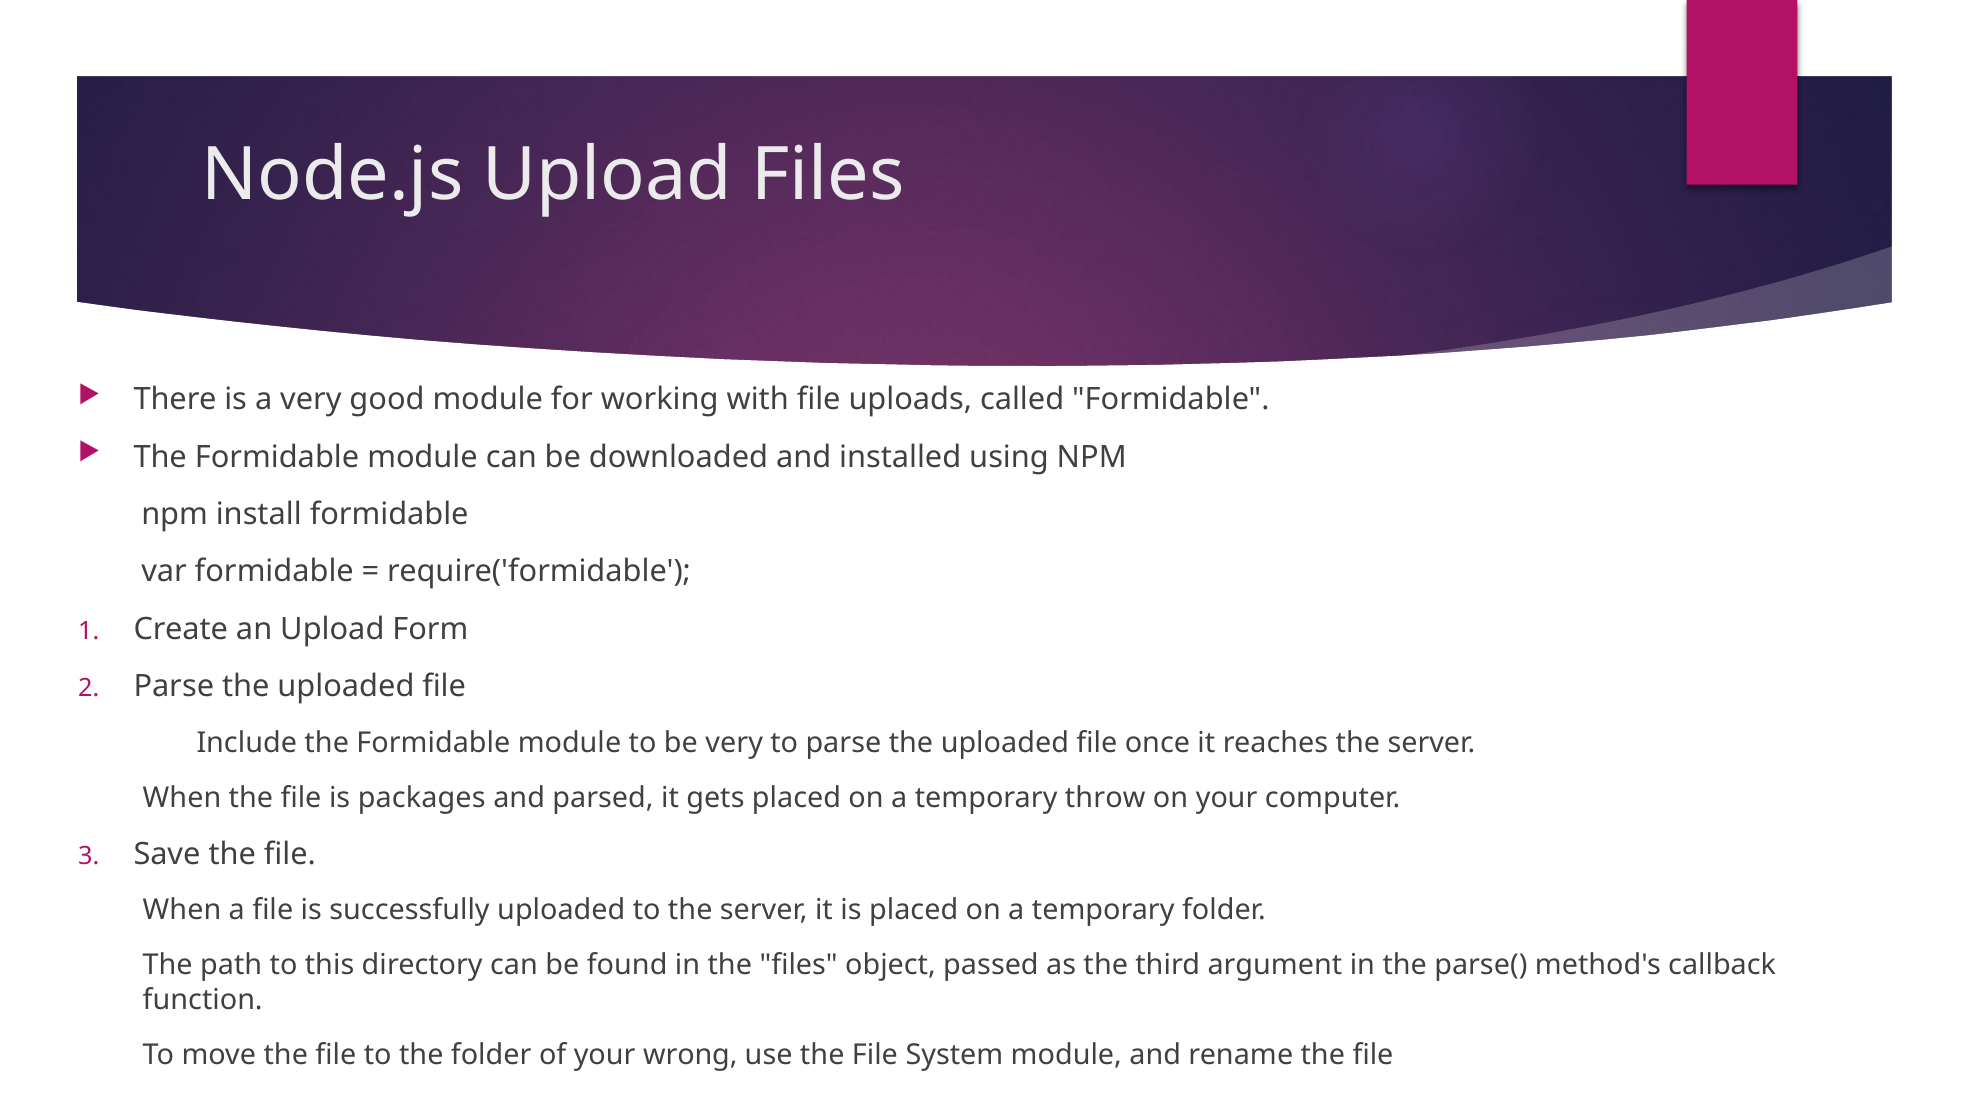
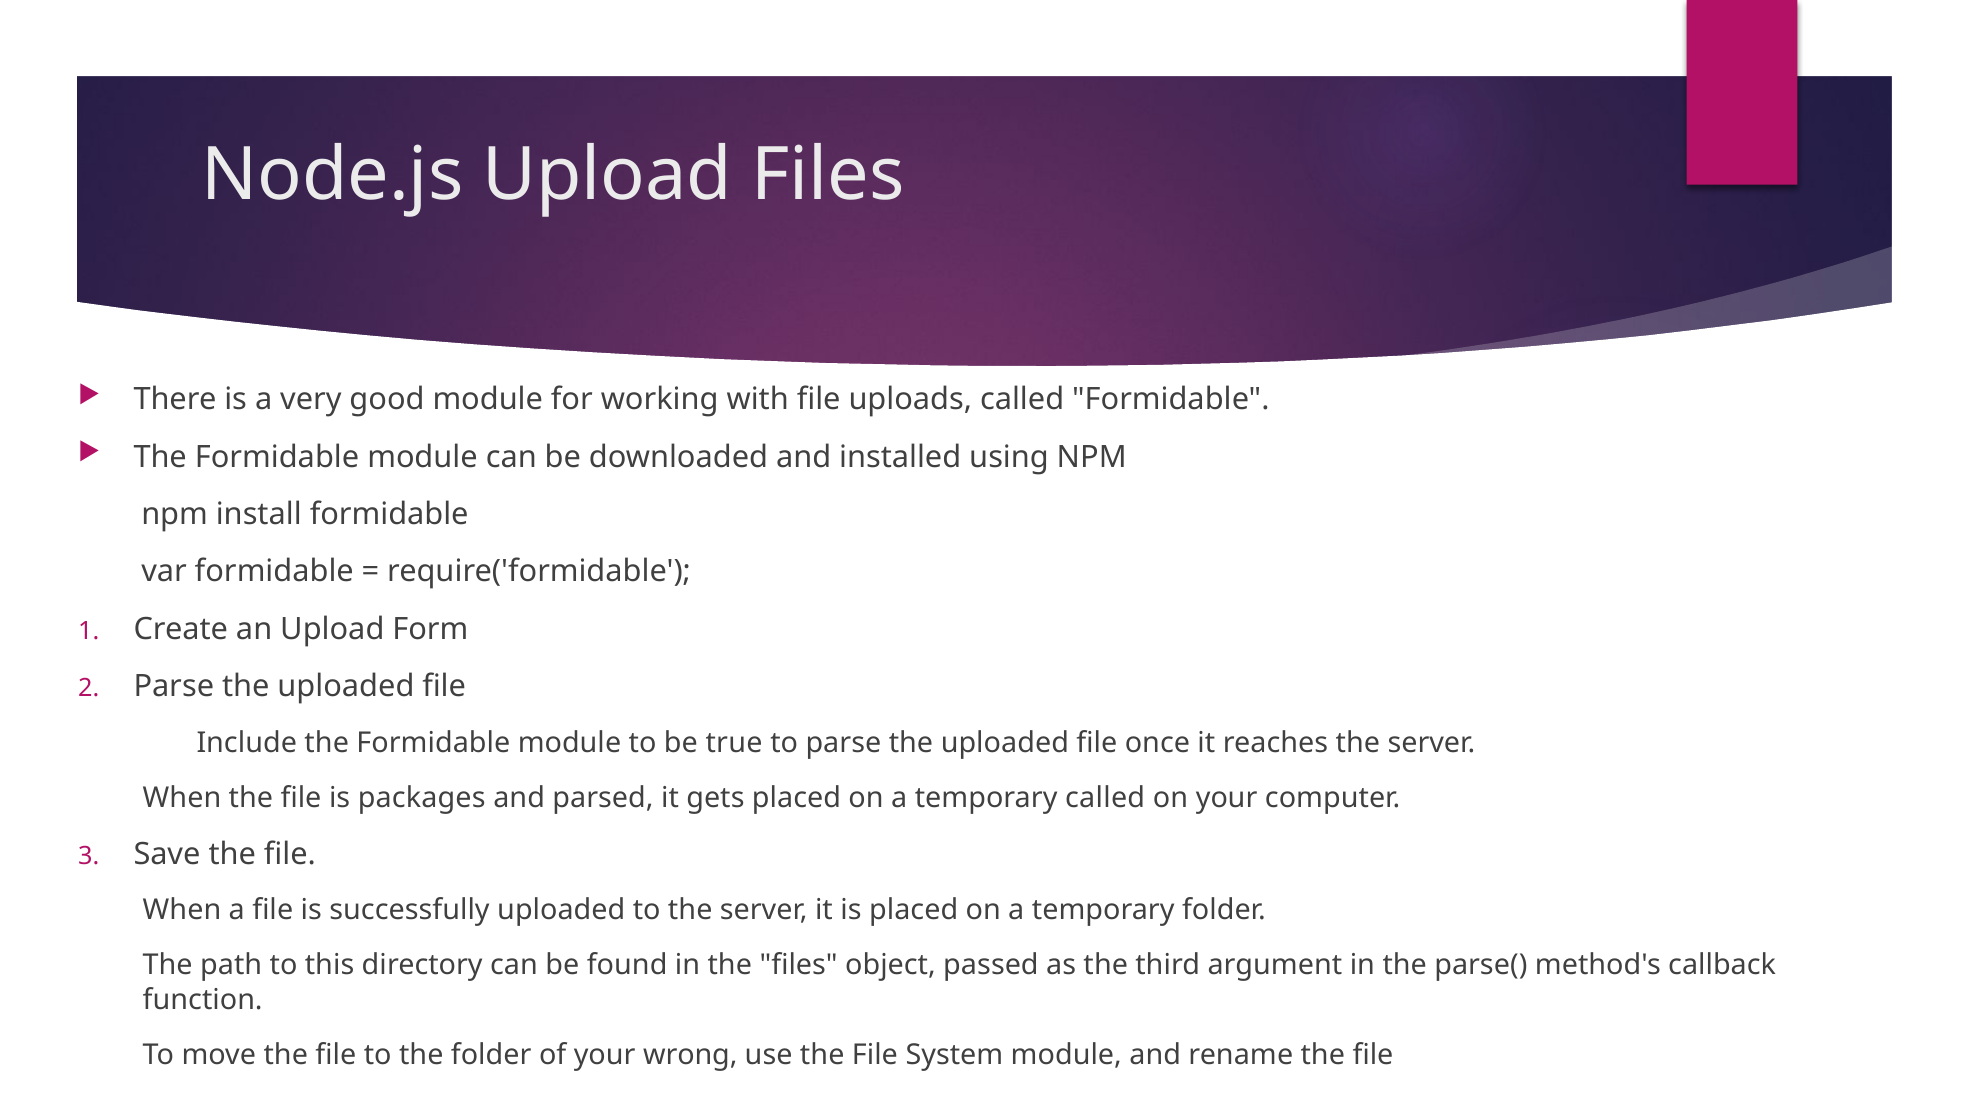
be very: very -> true
temporary throw: throw -> called
